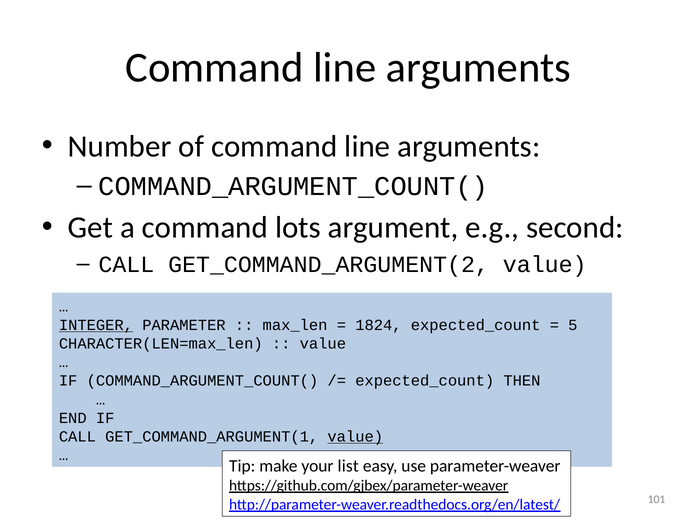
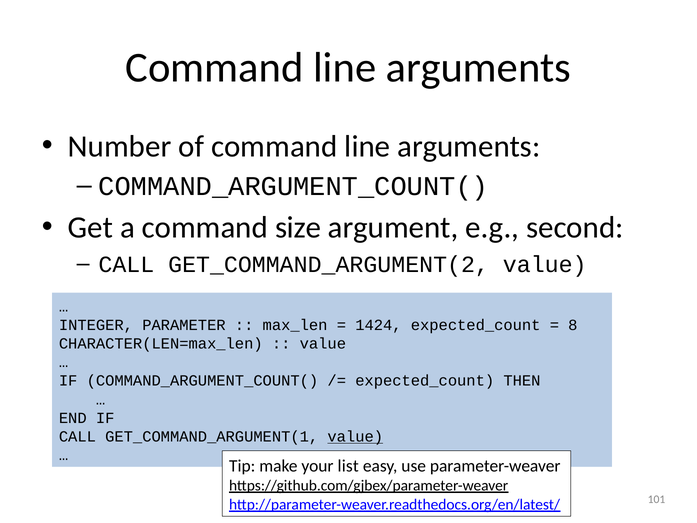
lots: lots -> size
INTEGER underline: present -> none
1824: 1824 -> 1424
5: 5 -> 8
